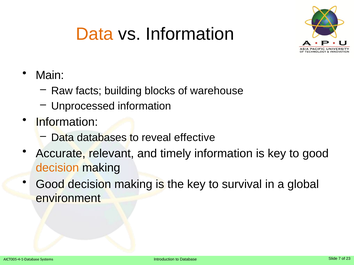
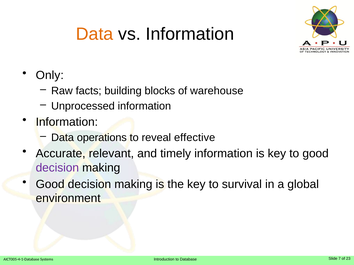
Main: Main -> Only
databases: databases -> operations
decision at (57, 168) colour: orange -> purple
